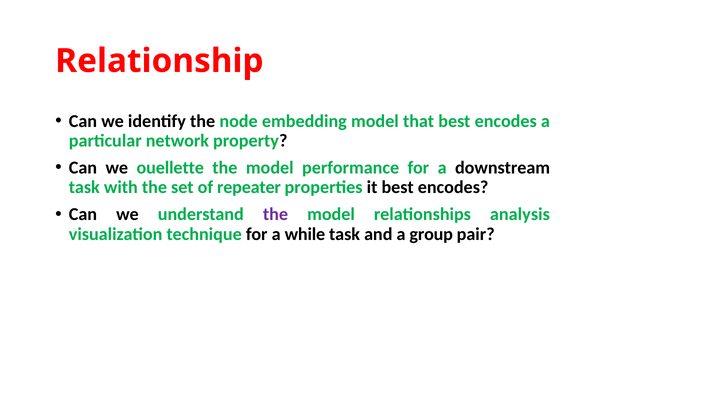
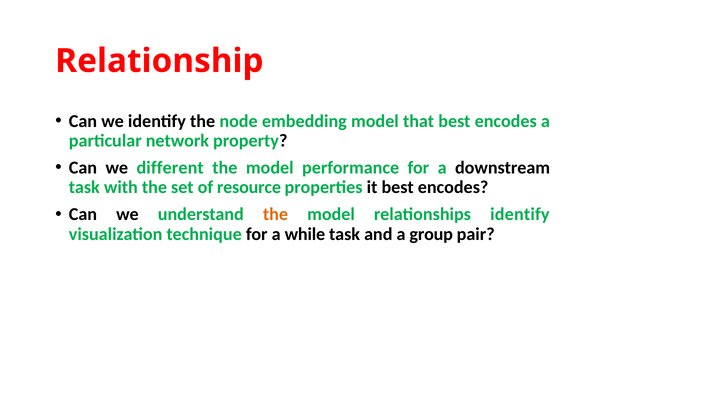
ouellette: ouellette -> different
repeater: repeater -> resource
the at (275, 214) colour: purple -> orange
relationships analysis: analysis -> identify
